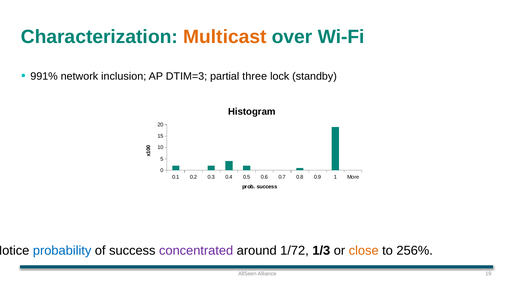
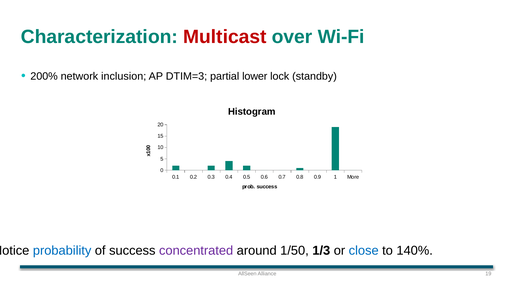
Multicast colour: orange -> red
991%: 991% -> 200%
three: three -> lower
1/72: 1/72 -> 1/50
close colour: orange -> blue
256%: 256% -> 140%
